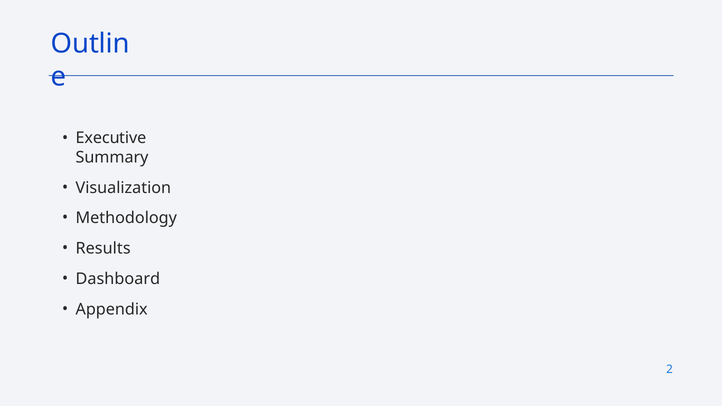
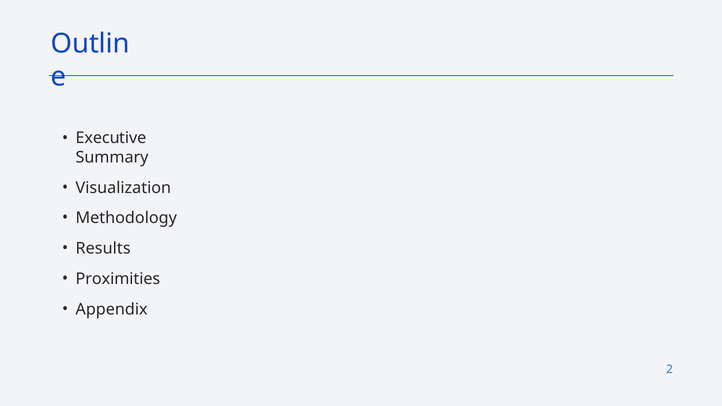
Dashboard: Dashboard -> Proximities
